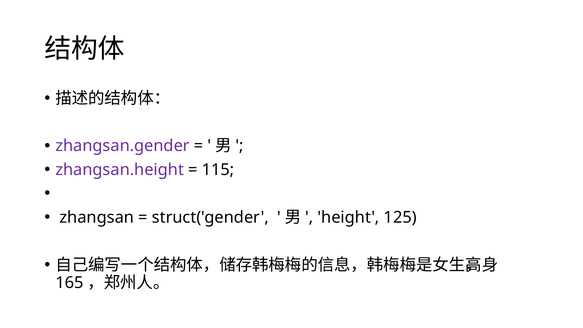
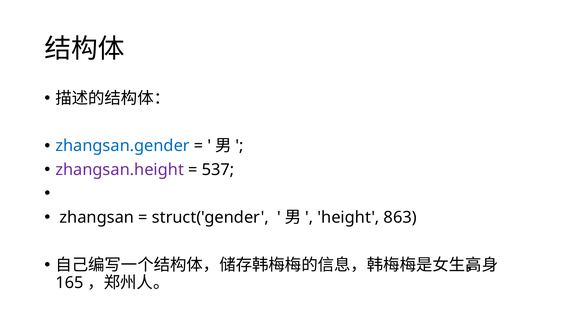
zhangsan.gender colour: purple -> blue
115: 115 -> 537
125: 125 -> 863
